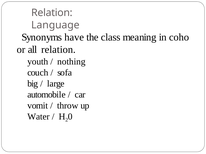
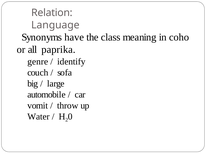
all relation: relation -> paprika
youth: youth -> genre
nothing: nothing -> identify
